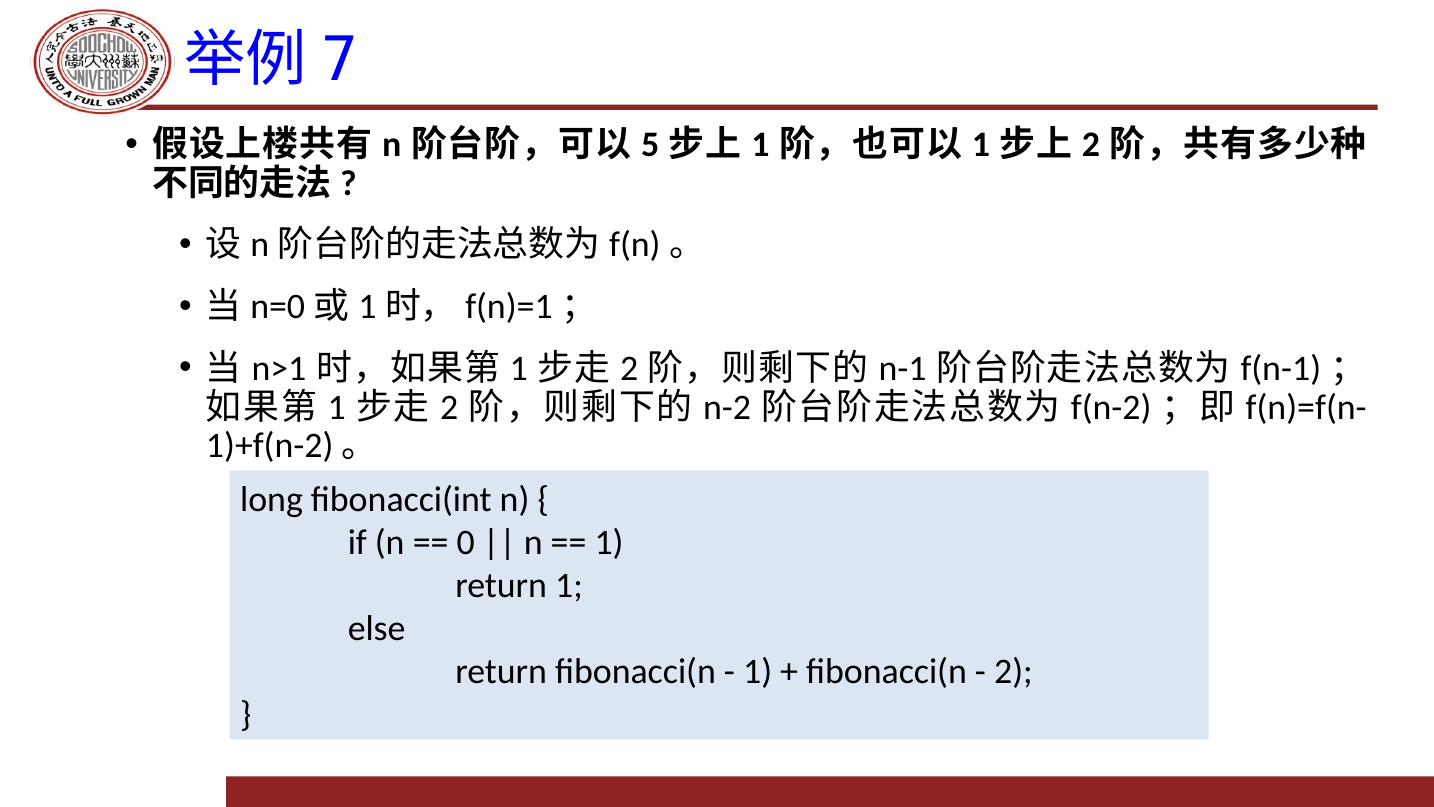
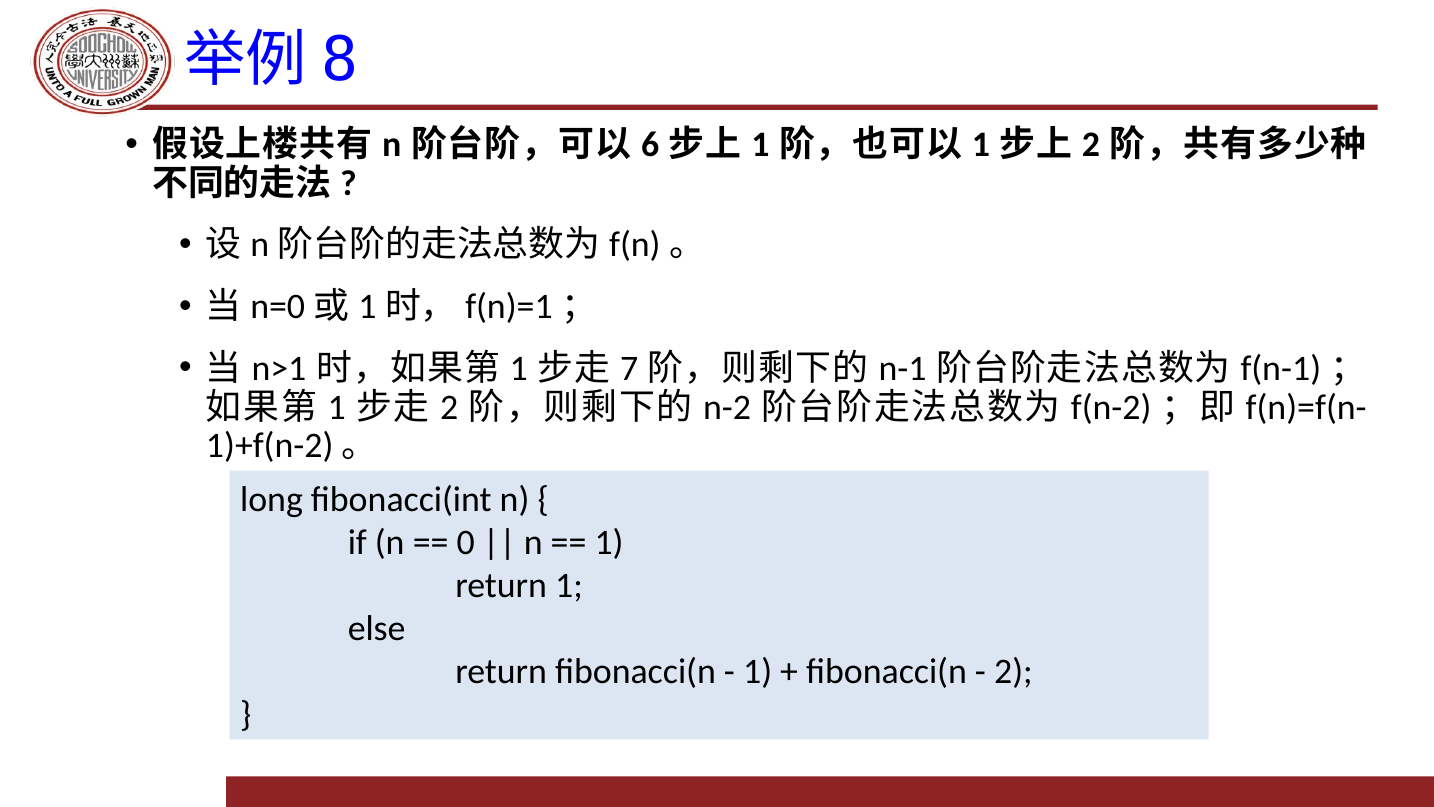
7: 7 -> 8
5: 5 -> 6
2 at (629, 368): 2 -> 7
